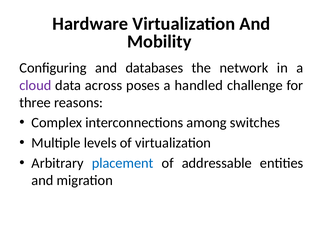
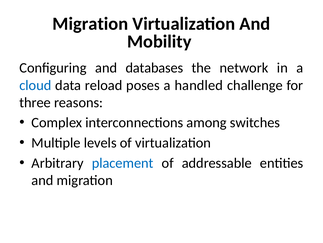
Hardware at (90, 24): Hardware -> Migration
cloud colour: purple -> blue
across: across -> reload
